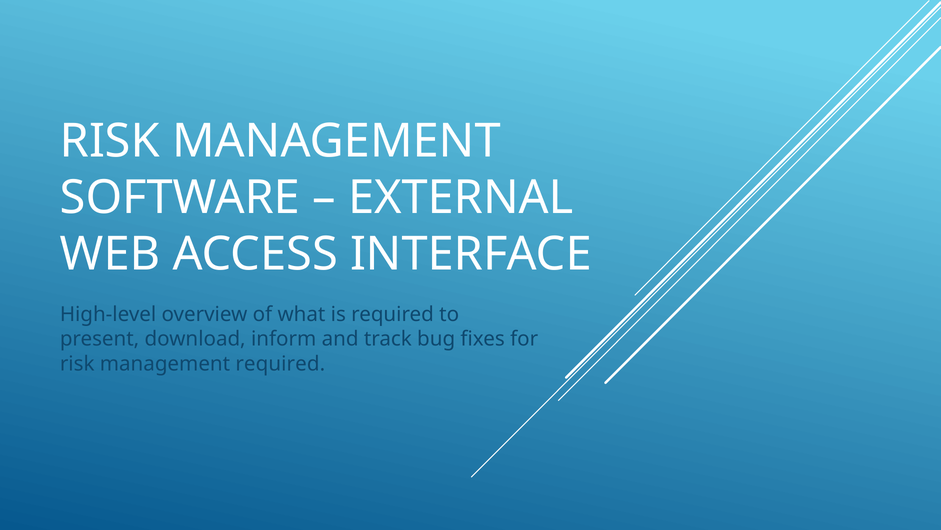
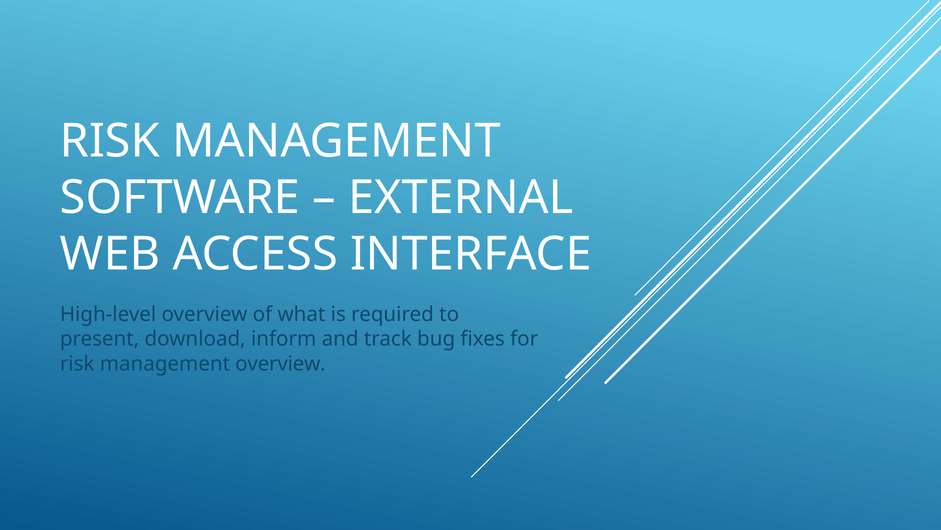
management required: required -> overview
